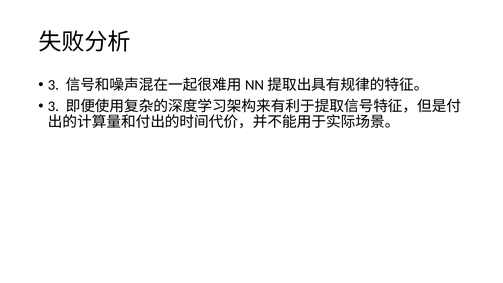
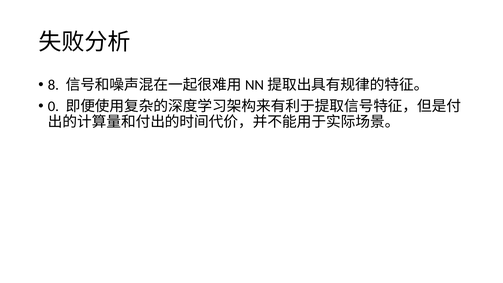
3 at (53, 85): 3 -> 8
3 at (53, 106): 3 -> 0
